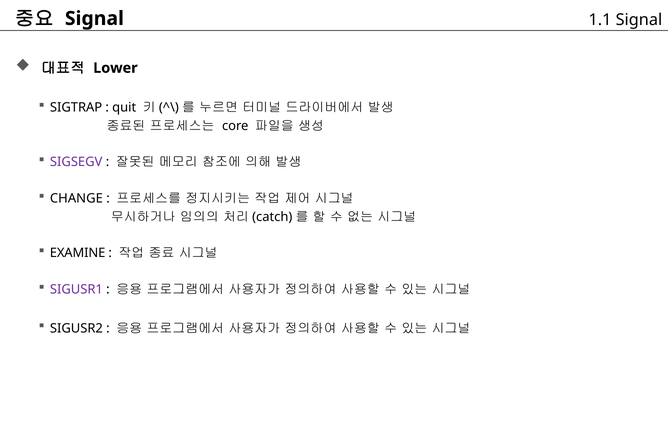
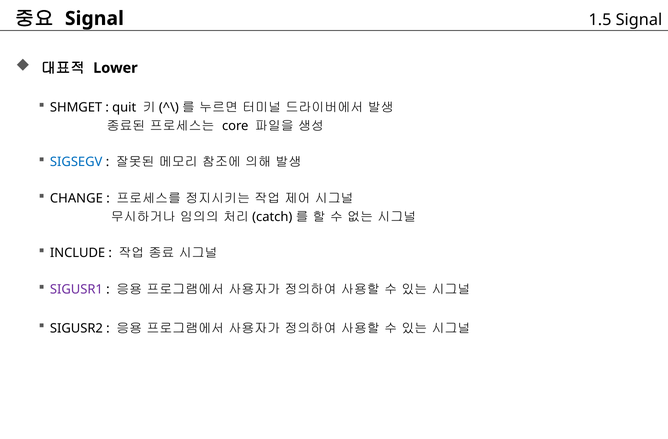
1.1: 1.1 -> 1.5
SIGTRAP: SIGTRAP -> SHMGET
SIGSEGV colour: purple -> blue
EXAMINE: EXAMINE -> INCLUDE
